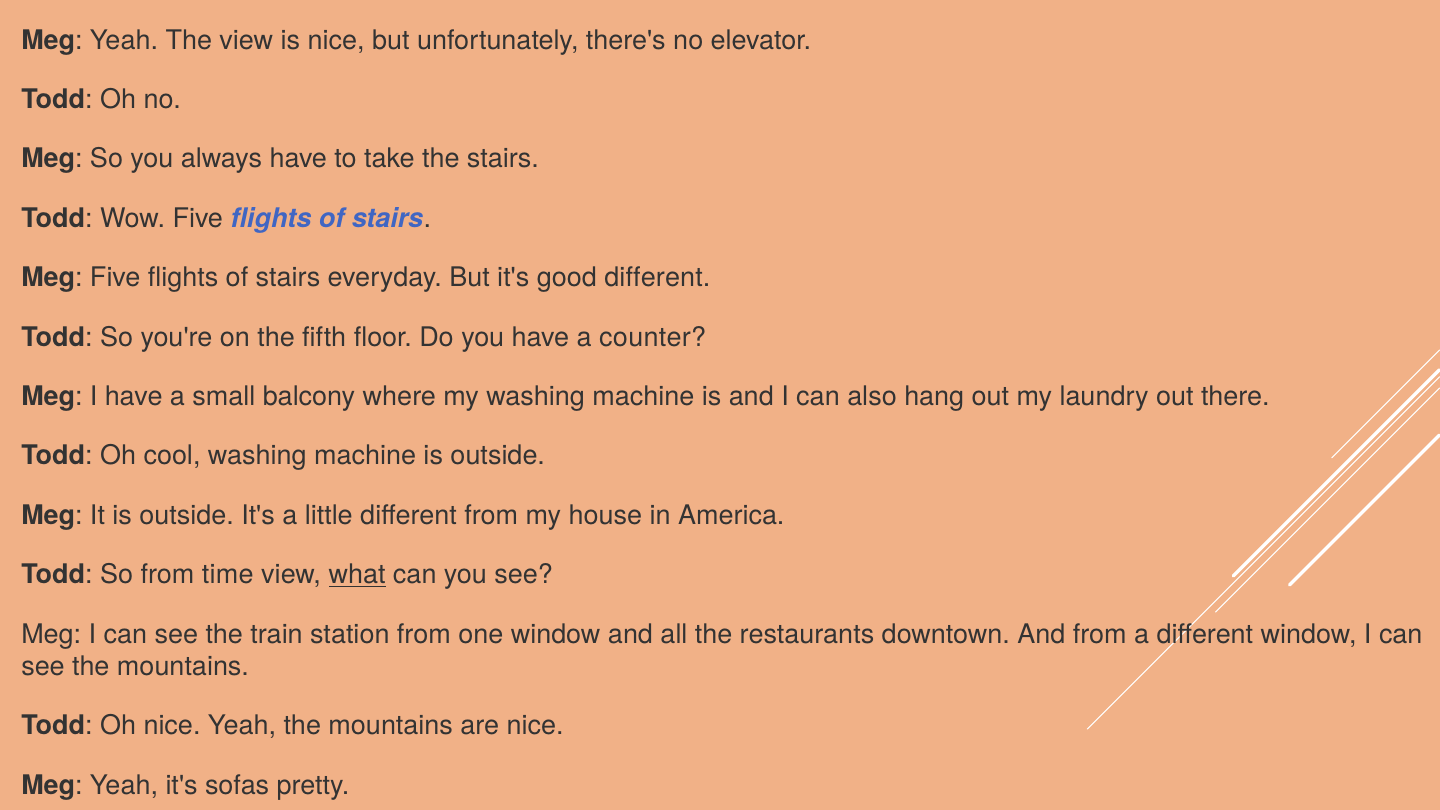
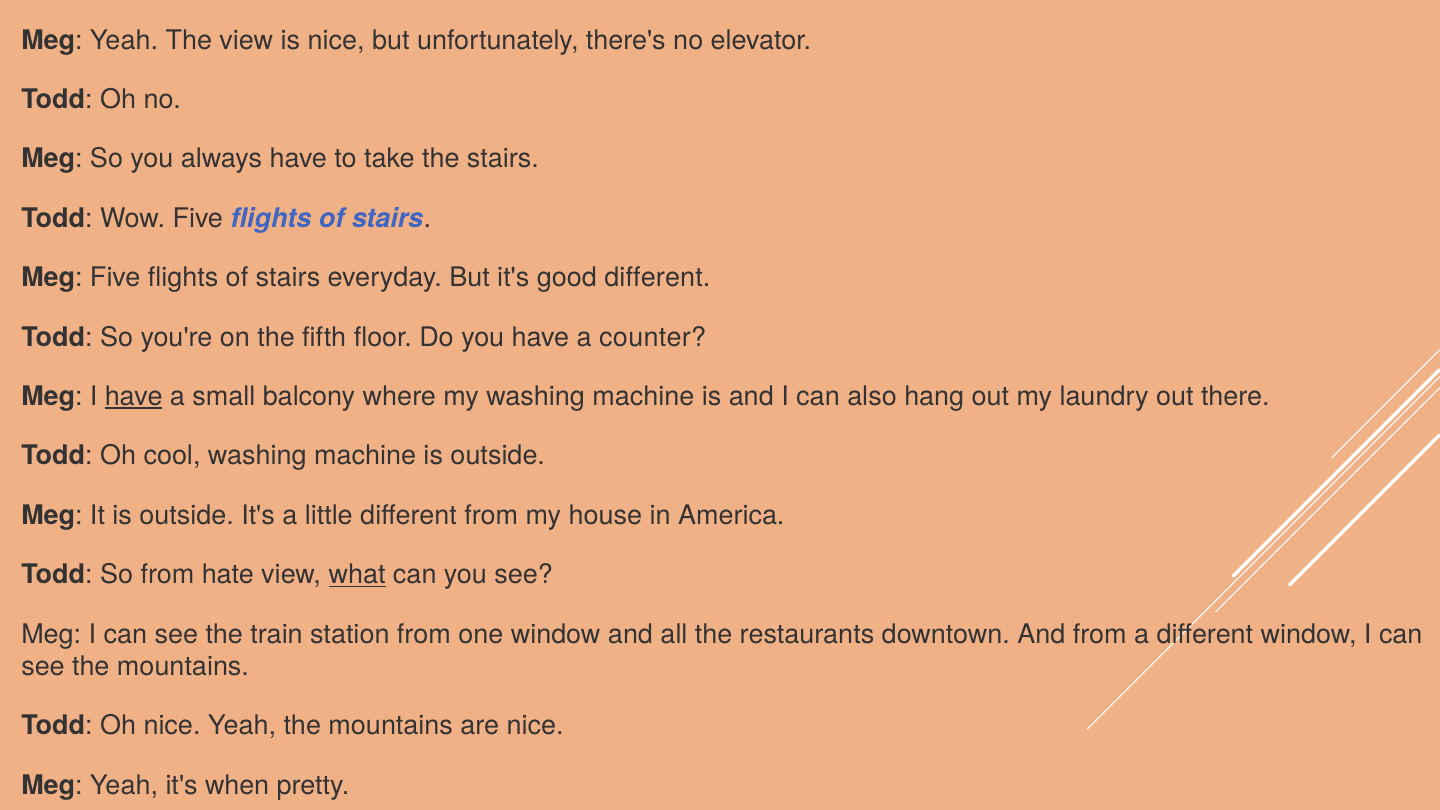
have at (134, 397) underline: none -> present
time: time -> hate
sofas: sofas -> when
